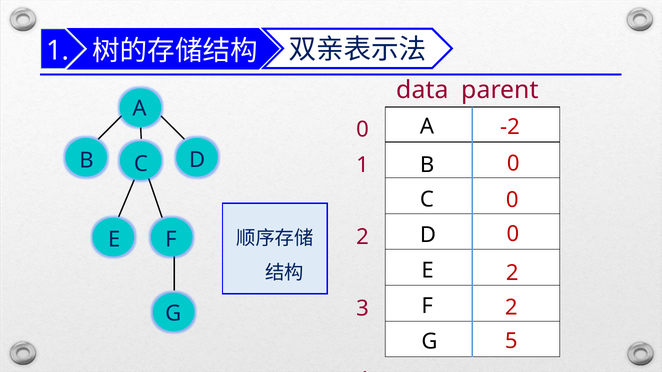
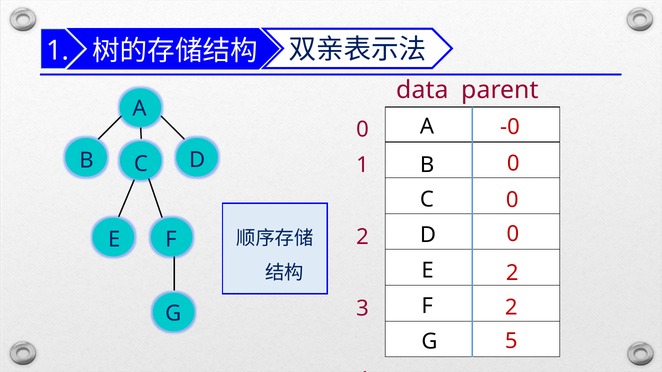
-2: -2 -> -0
